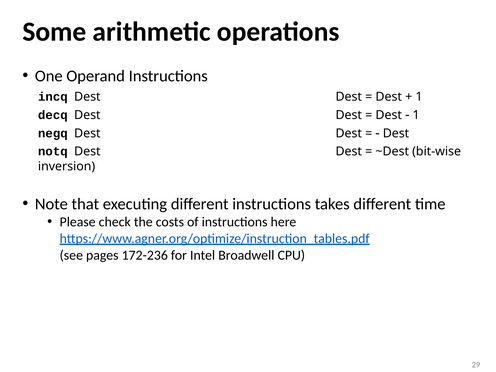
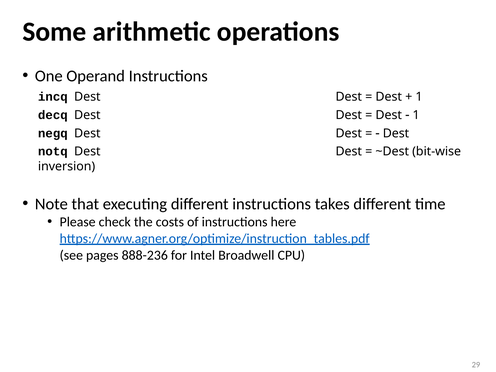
172-236: 172-236 -> 888-236
